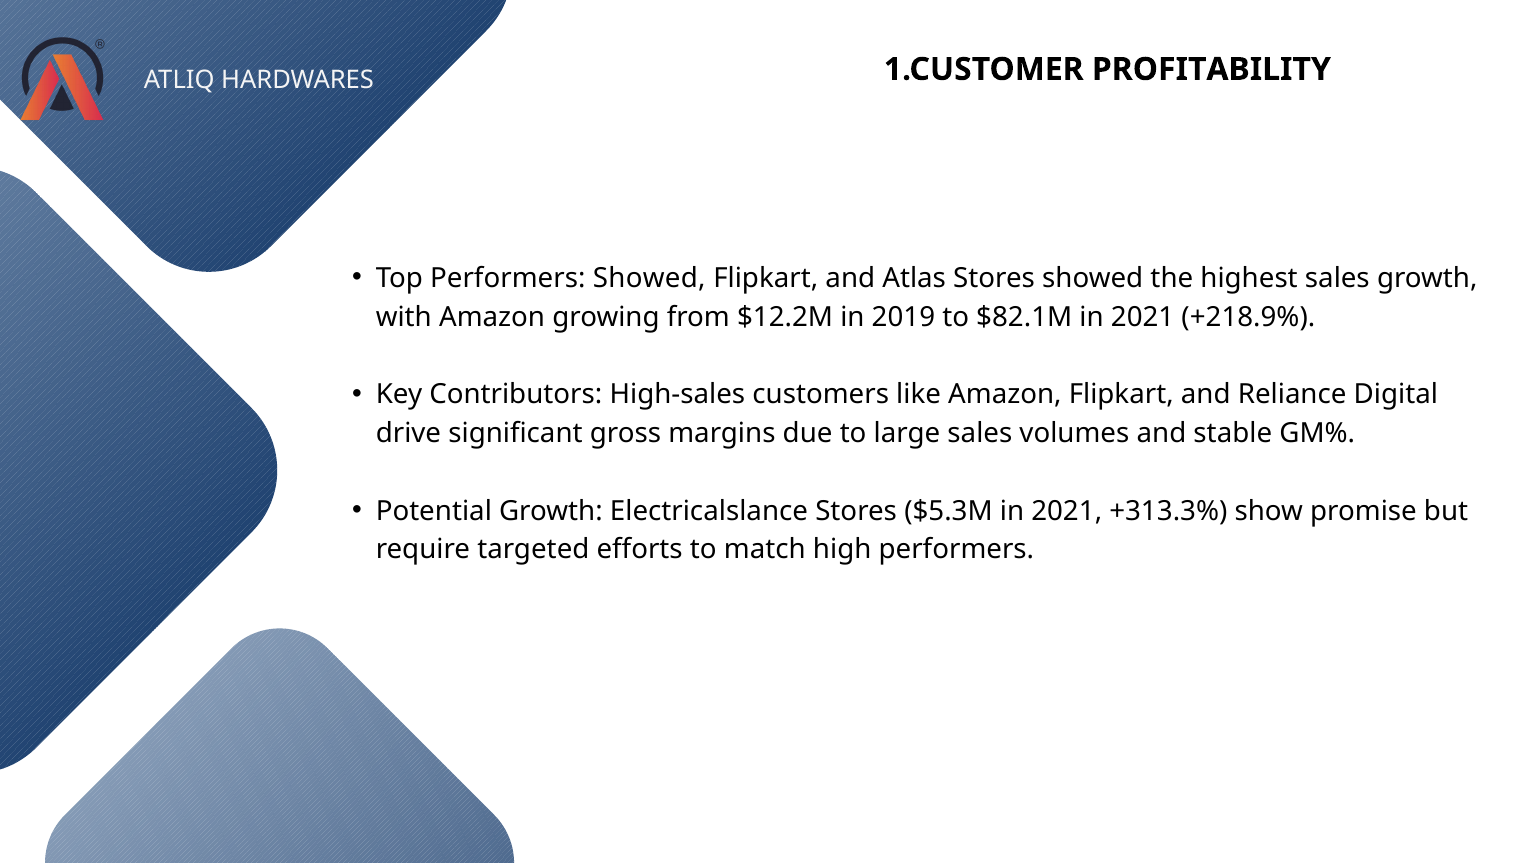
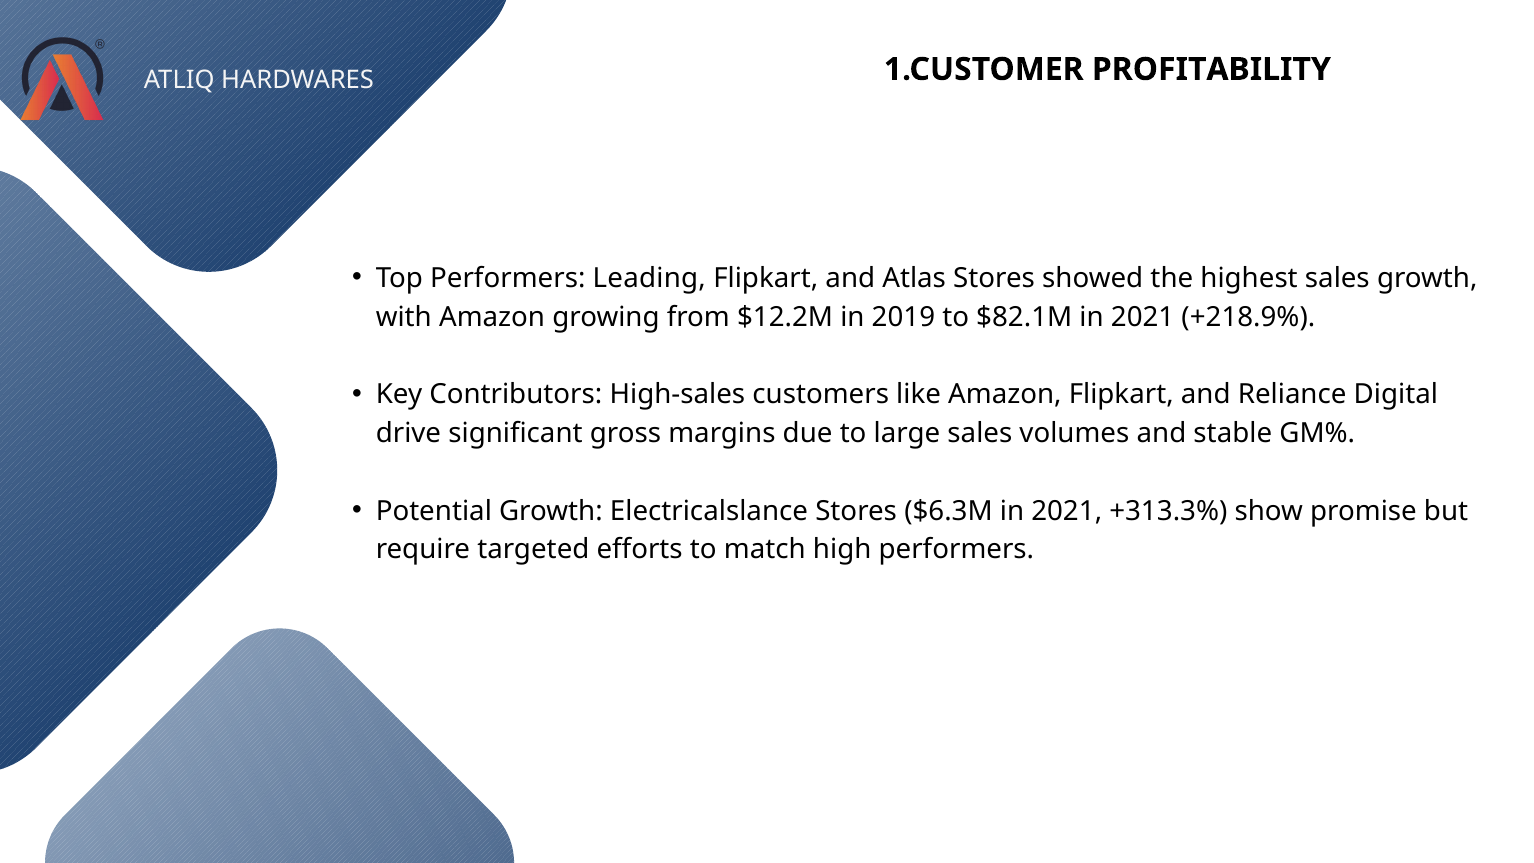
Performers Showed: Showed -> Leading
$5.3M: $5.3M -> $6.3M
